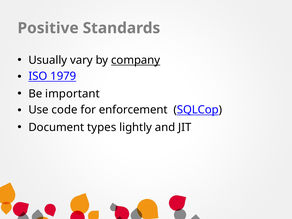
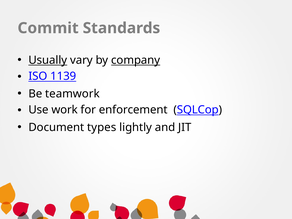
Positive: Positive -> Commit
Usually underline: none -> present
1979: 1979 -> 1139
important: important -> teamwork
code: code -> work
